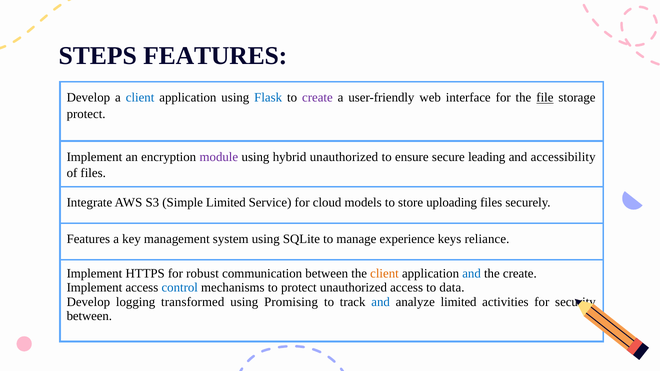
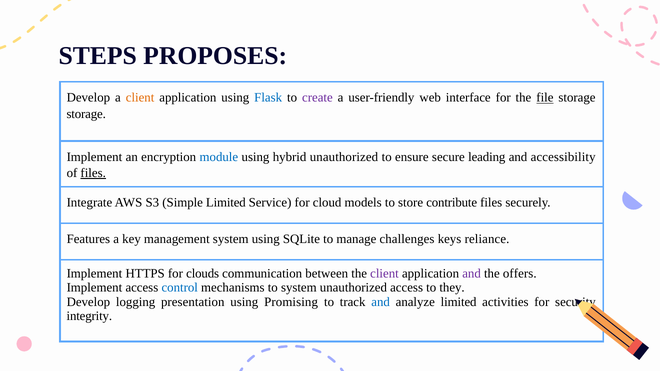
STEPS FEATURES: FEATURES -> PROPOSES
client at (140, 98) colour: blue -> orange
protect at (86, 114): protect -> storage
module colour: purple -> blue
files at (93, 173) underline: none -> present
uploading: uploading -> contribute
experience: experience -> challenges
robust: robust -> clouds
client at (384, 274) colour: orange -> purple
and at (472, 274) colour: blue -> purple
the create: create -> offers
to protect: protect -> system
data: data -> they
transformed: transformed -> presentation
between at (89, 316): between -> integrity
